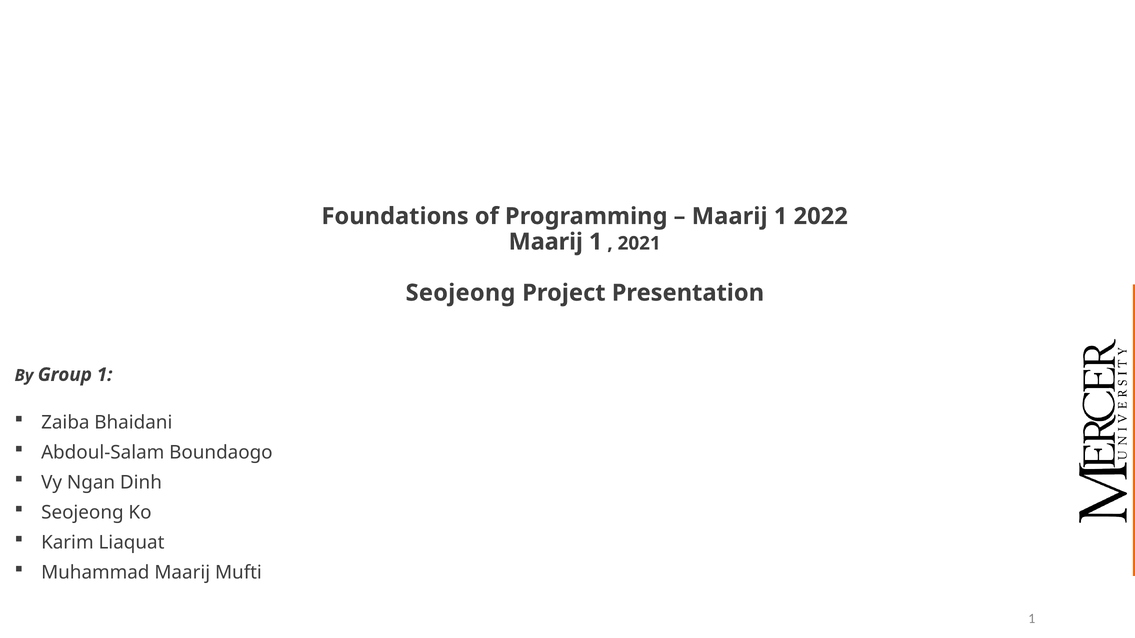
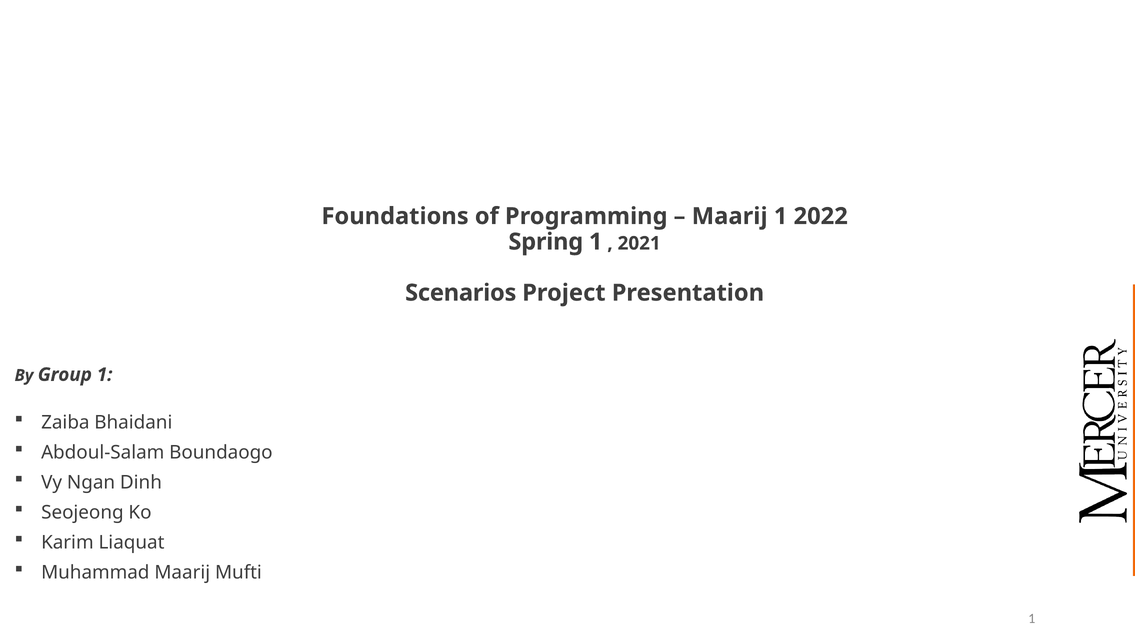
Maarij at (546, 242): Maarij -> Spring
Seojeong at (461, 293): Seojeong -> Scenarios
